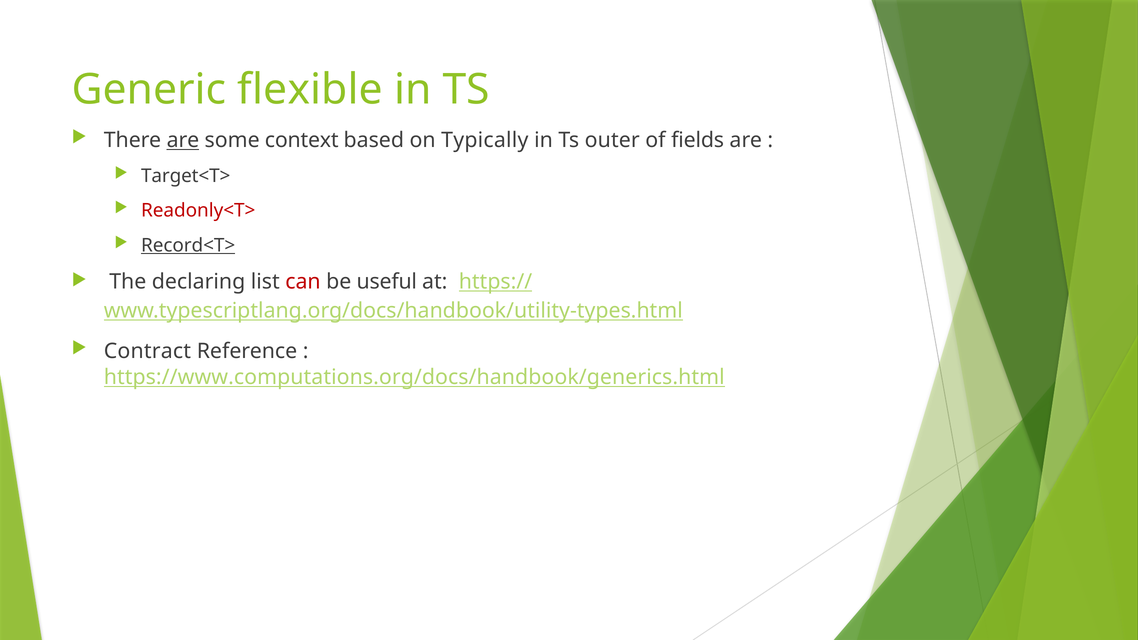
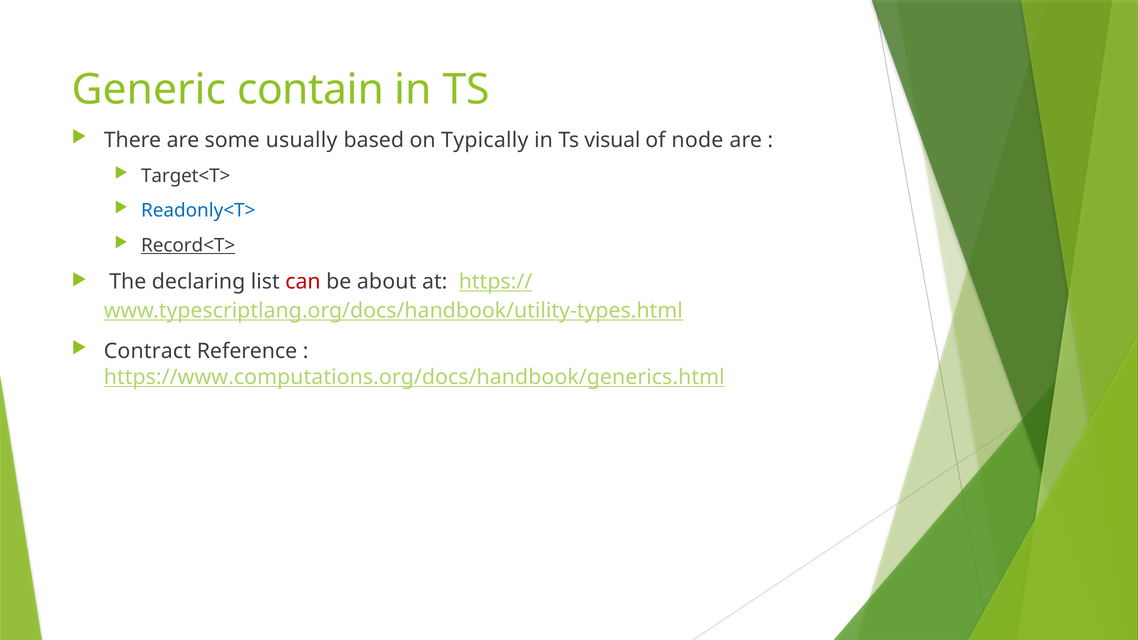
flexible: flexible -> contain
are at (183, 140) underline: present -> none
context: context -> usually
outer: outer -> visual
fields: fields -> node
Readonly<T> colour: red -> blue
useful: useful -> about
